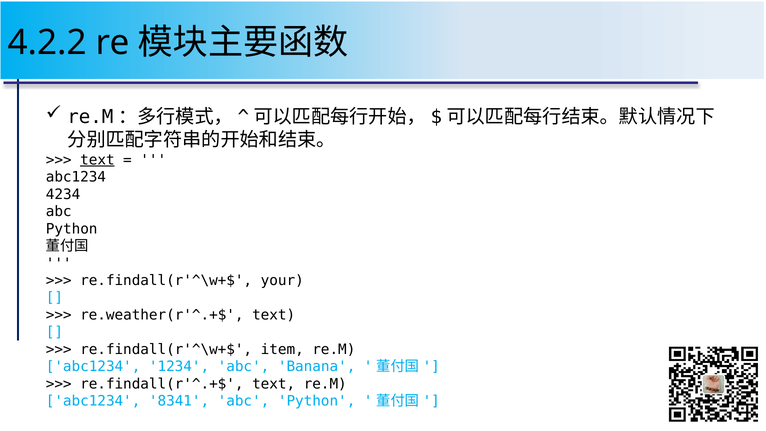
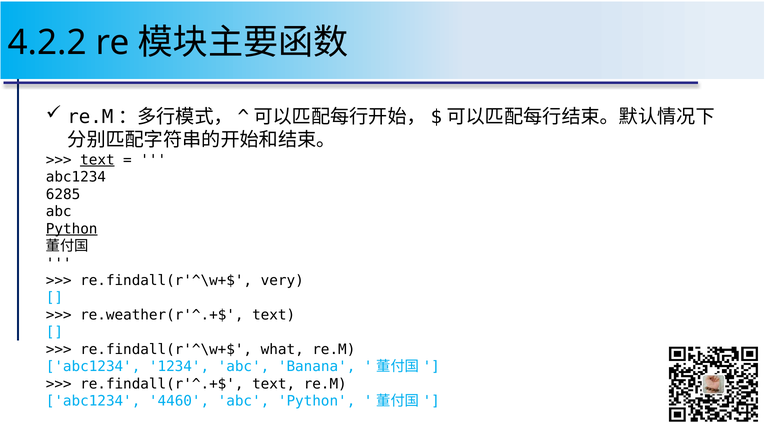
4234: 4234 -> 6285
Python at (72, 229) underline: none -> present
your: your -> very
item: item -> what
8341: 8341 -> 4460
